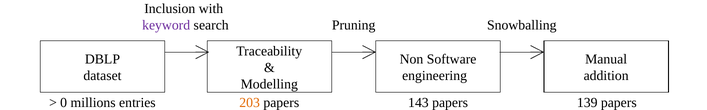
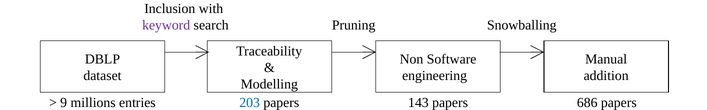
0: 0 -> 9
203 colour: orange -> blue
139: 139 -> 686
